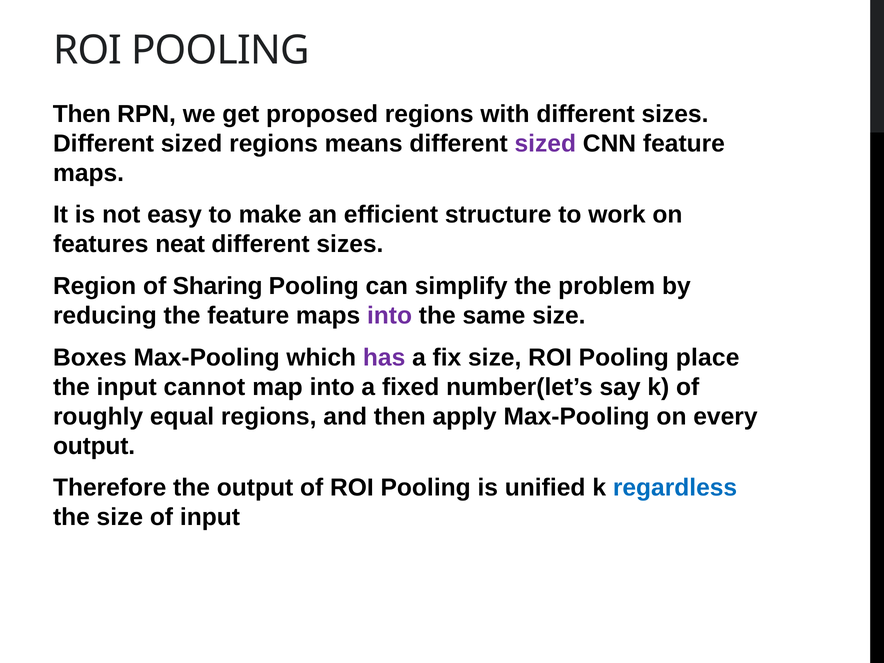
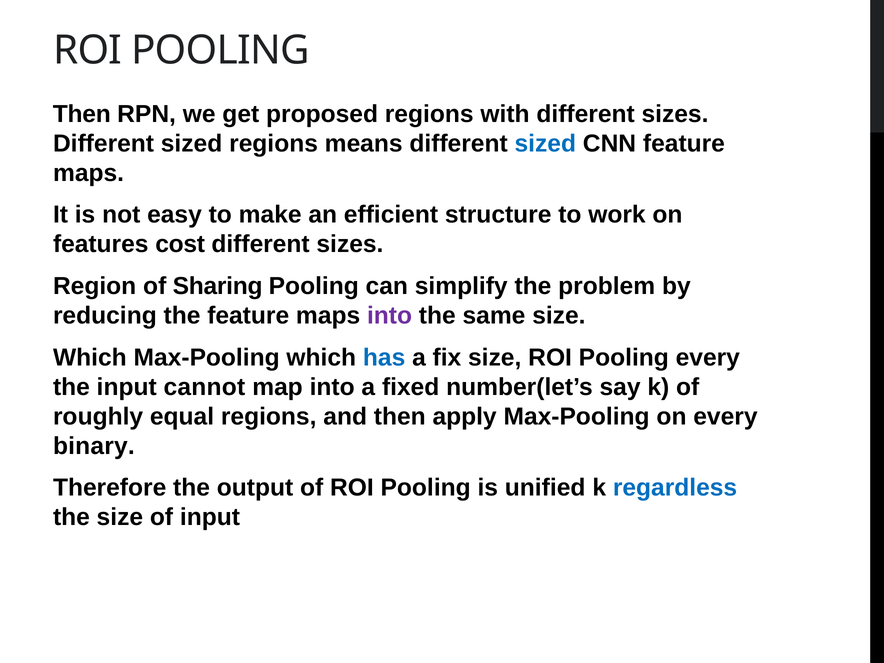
sized at (545, 144) colour: purple -> blue
neat: neat -> cost
Boxes at (90, 357): Boxes -> Which
has colour: purple -> blue
Pooling place: place -> every
output at (94, 446): output -> binary
